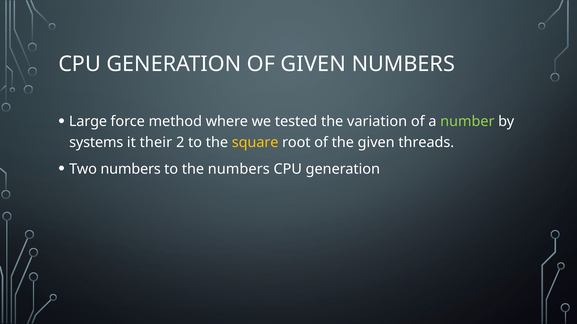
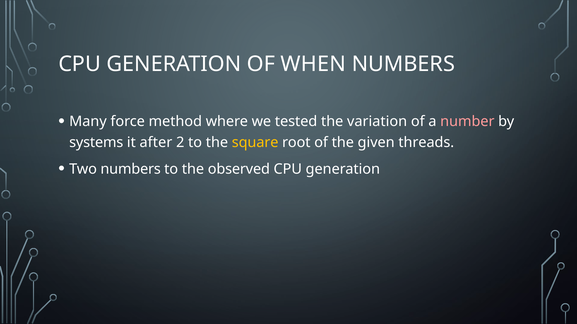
OF GIVEN: GIVEN -> WHEN
Large: Large -> Many
number colour: light green -> pink
their: their -> after
the numbers: numbers -> observed
